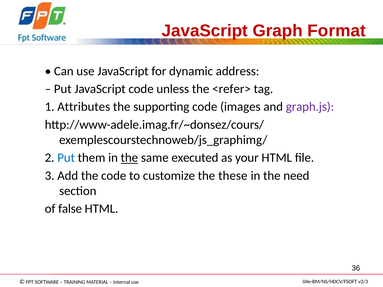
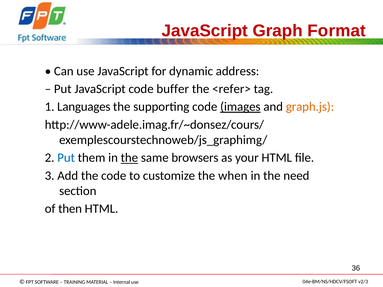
unless: unless -> buffer
Attributes: Attributes -> Languages
images underline: none -> present
graph.js colour: purple -> orange
executed: executed -> browsers
these: these -> when
false: false -> then
